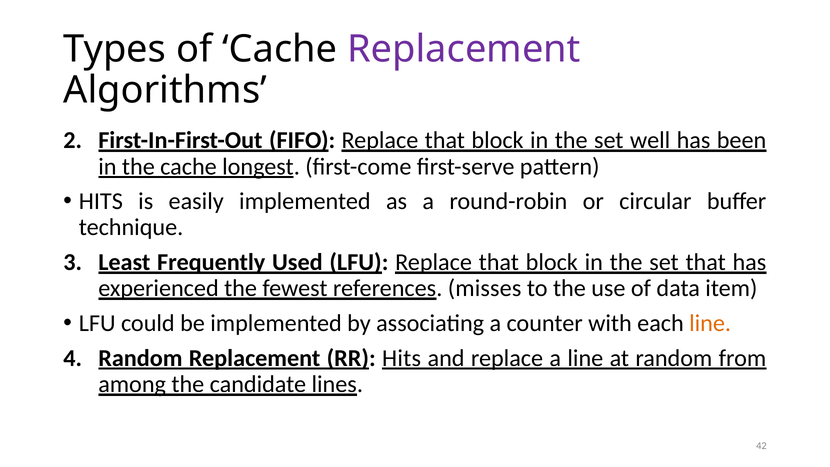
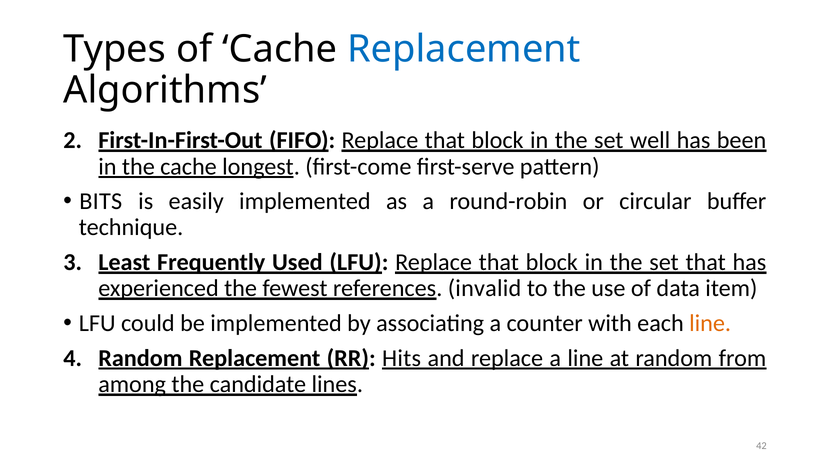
Replacement at (464, 49) colour: purple -> blue
HITS at (101, 201): HITS -> BITS
misses: misses -> invalid
